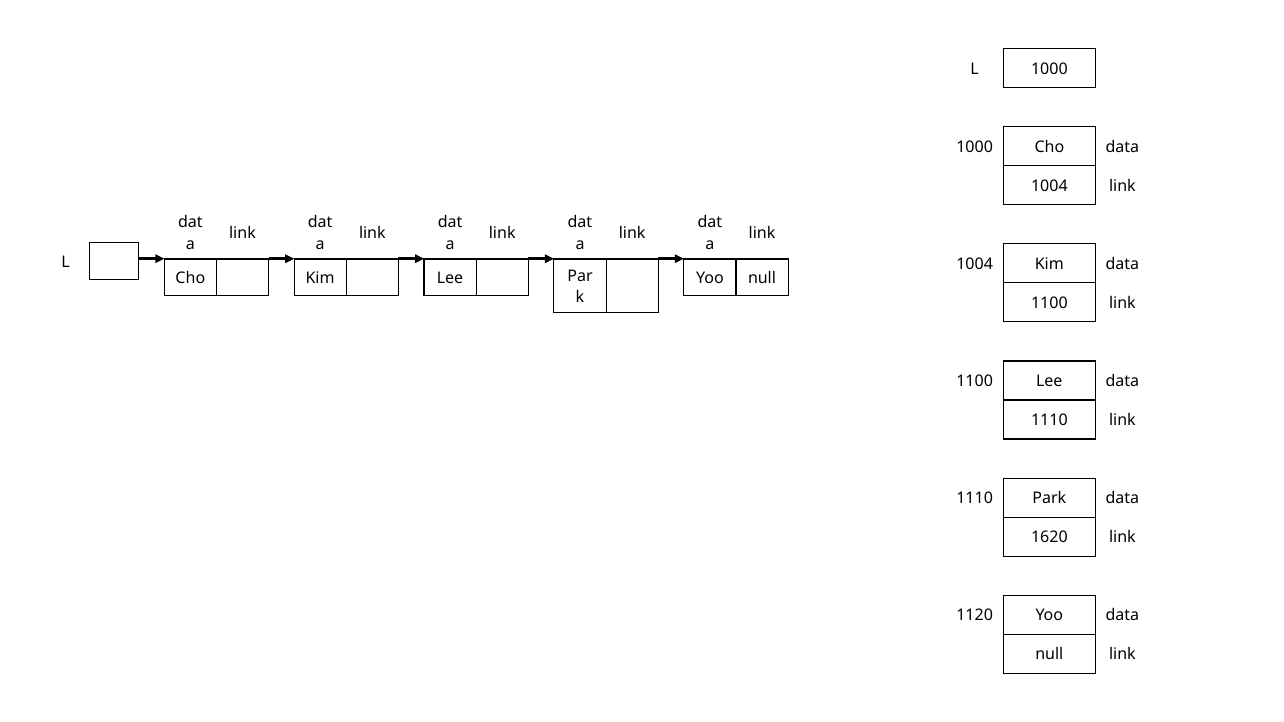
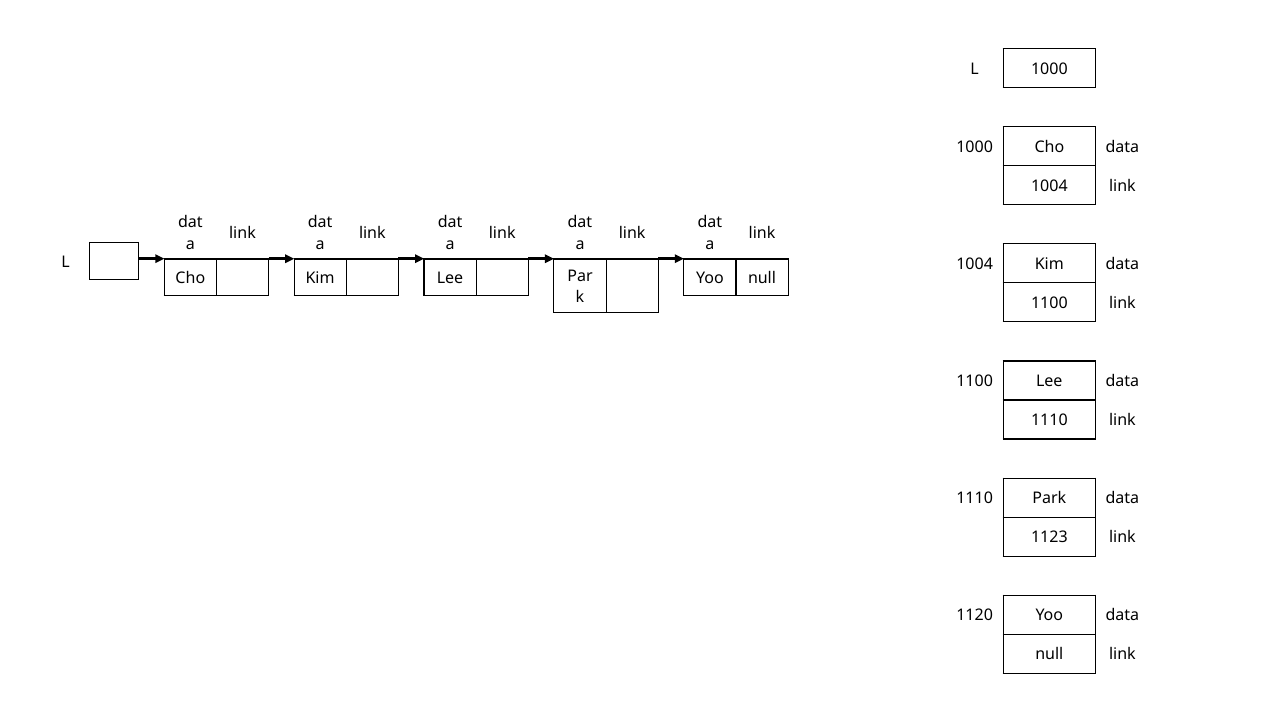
1620: 1620 -> 1123
